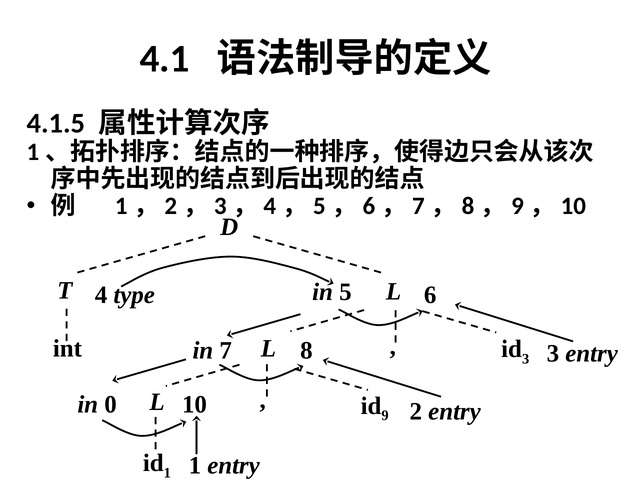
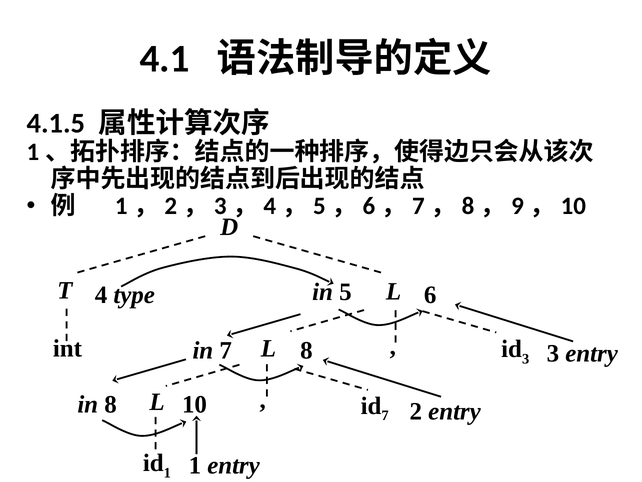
9 at (385, 415): 9 -> 7
in 0: 0 -> 8
